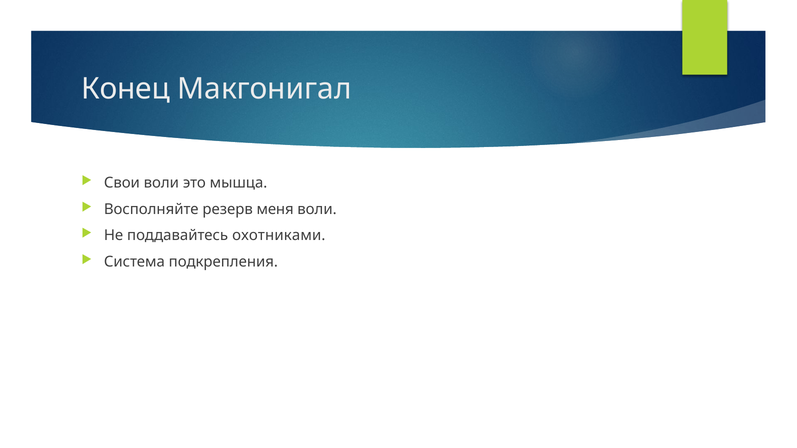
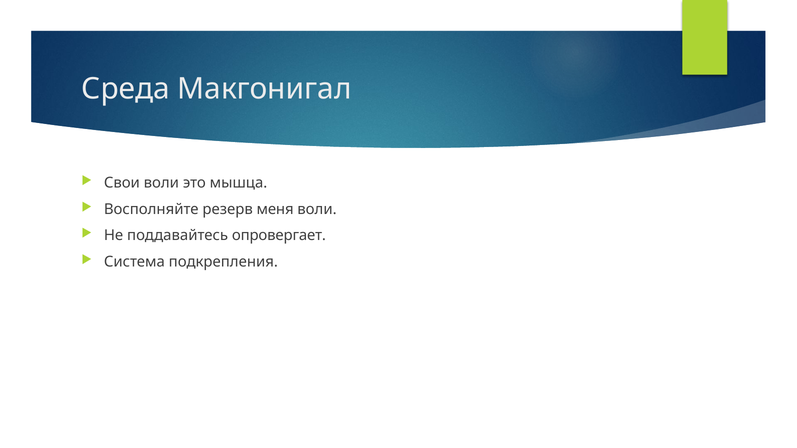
Конец: Конец -> Среда
охотниками: охотниками -> опровергает
